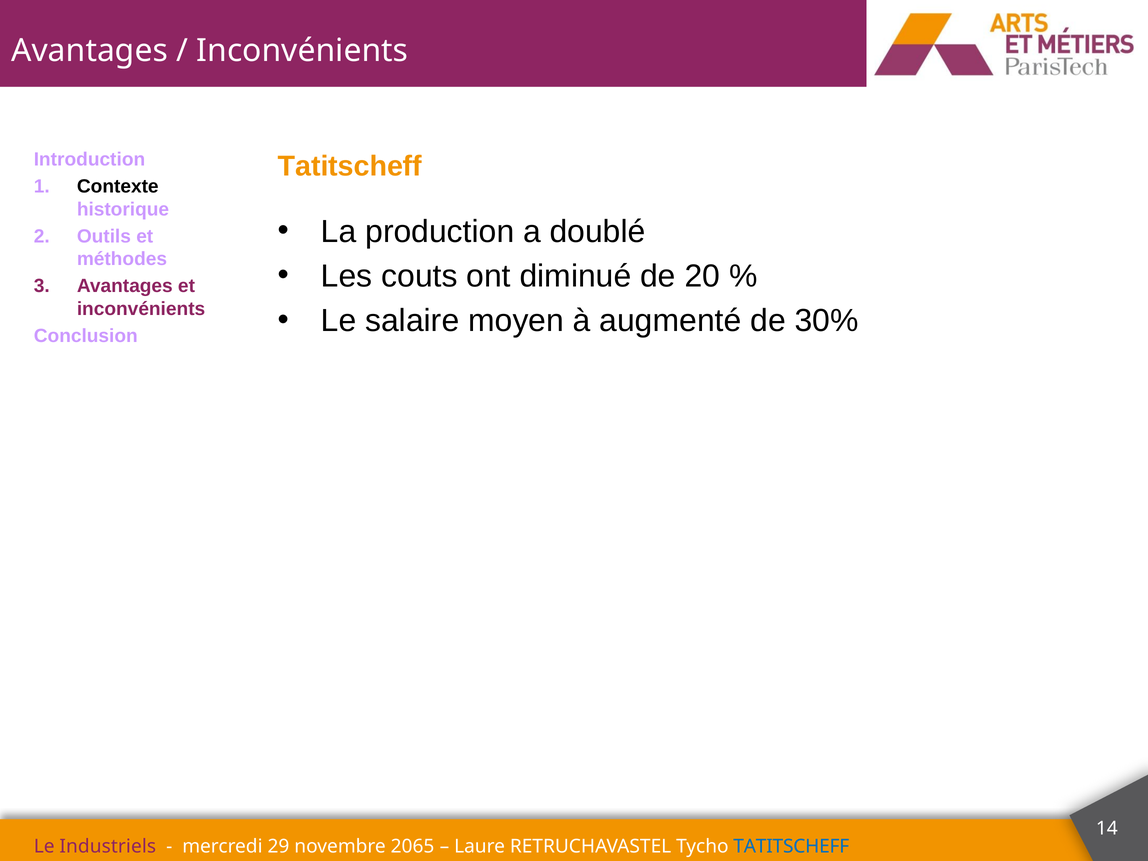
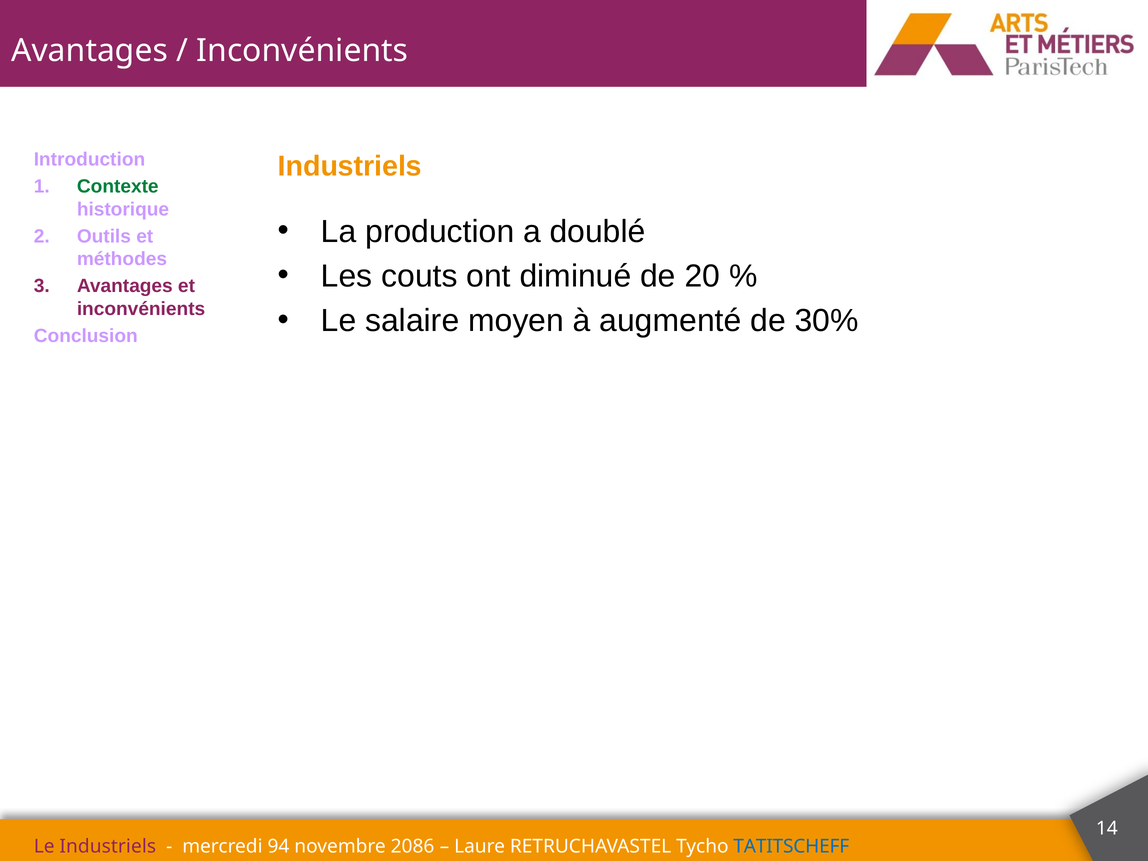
Tatitscheff at (350, 166): Tatitscheff -> Industriels
Contexte colour: black -> green
29: 29 -> 94
2065: 2065 -> 2086
